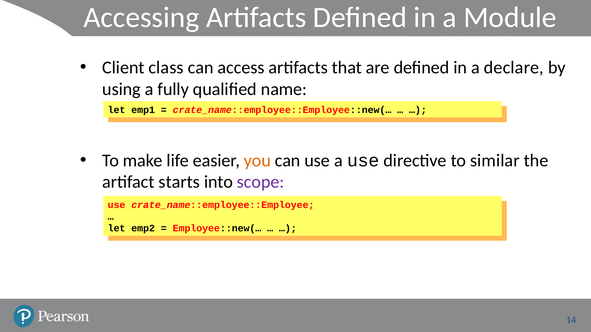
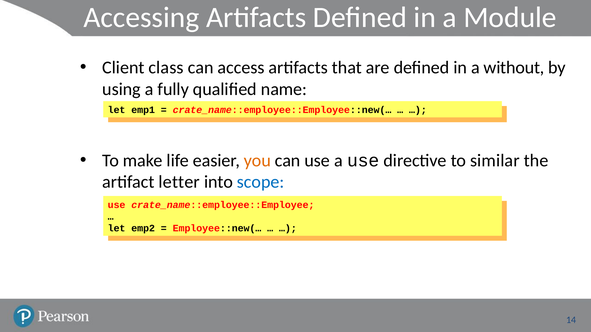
declare: declare -> without
starts: starts -> letter
scope colour: purple -> blue
